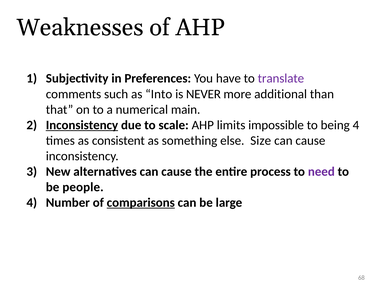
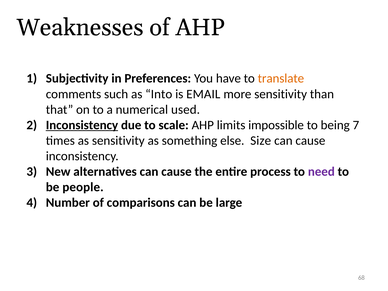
translate colour: purple -> orange
NEVER: NEVER -> EMAIL
more additional: additional -> sensitivity
main: main -> used
being 4: 4 -> 7
as consistent: consistent -> sensitivity
comparisons underline: present -> none
